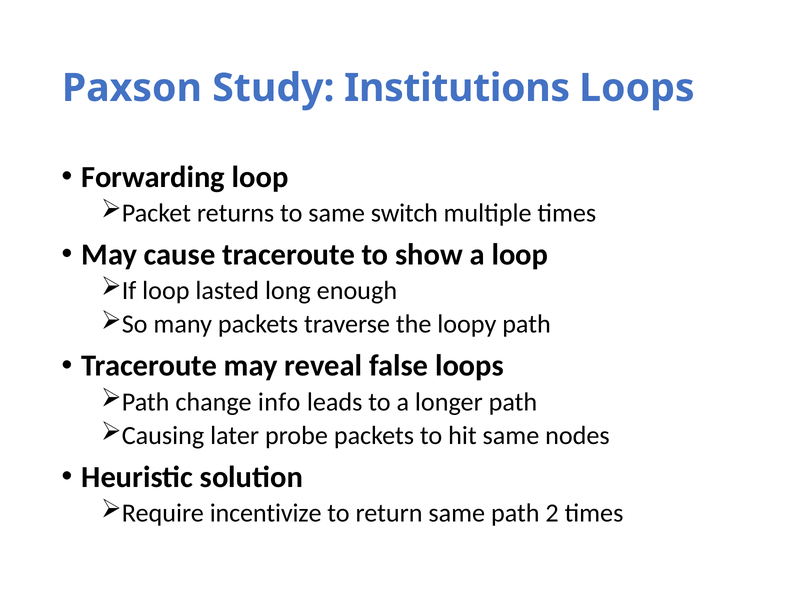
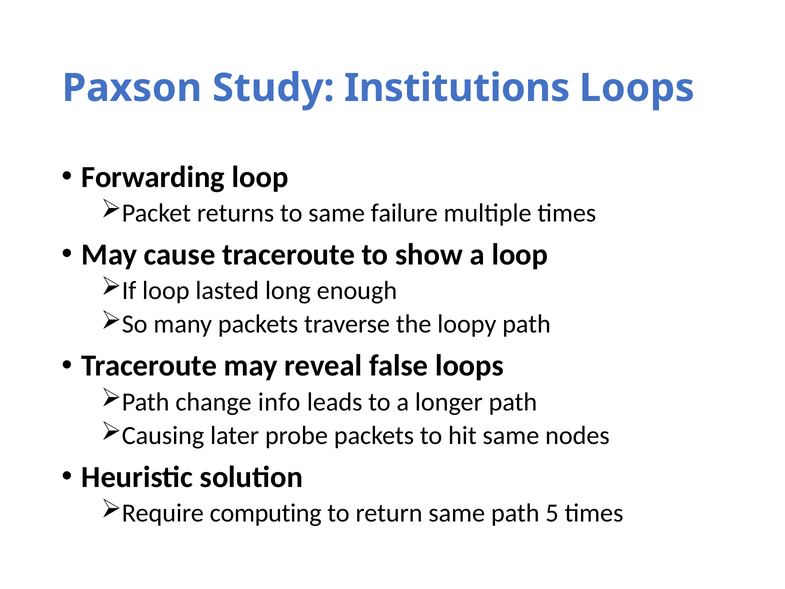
switch: switch -> failure
incentivize: incentivize -> computing
2: 2 -> 5
